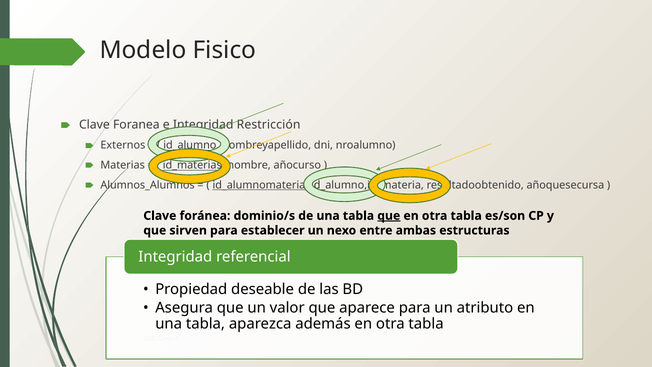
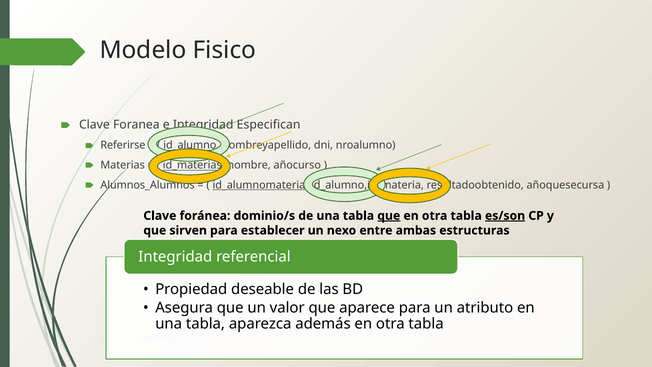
Restricción: Restricción -> Especifican
Externos: Externos -> Referirse
es/son underline: none -> present
